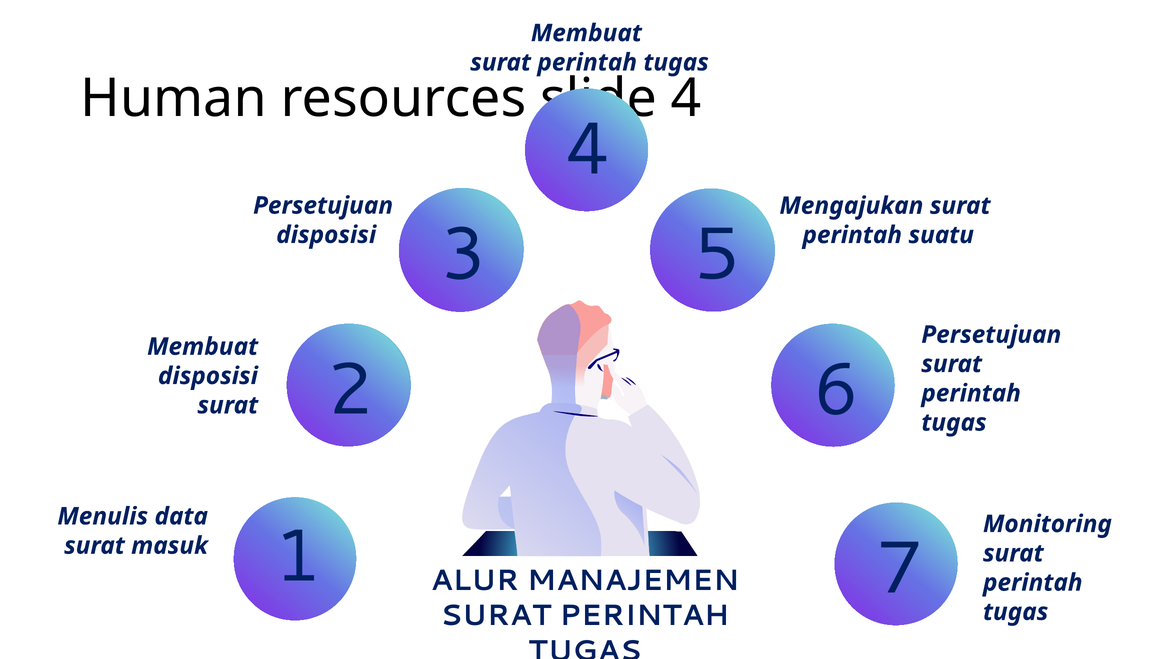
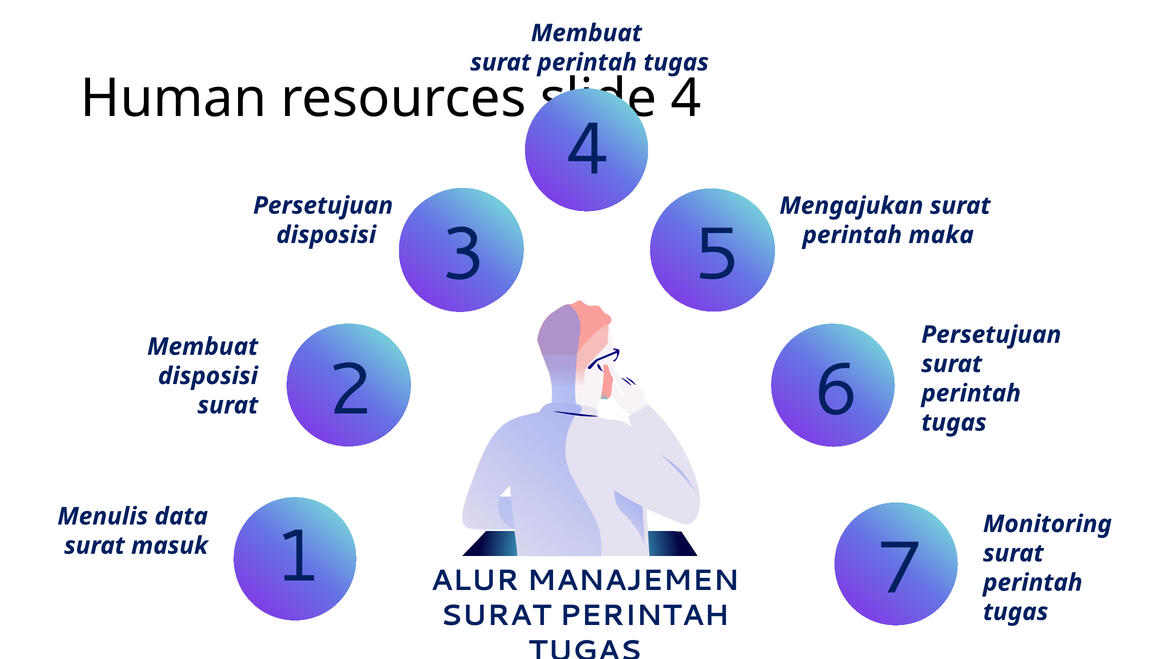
suatu: suatu -> maka
